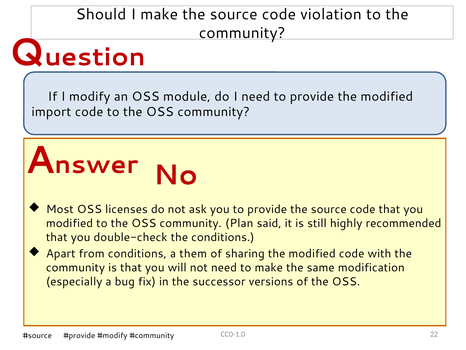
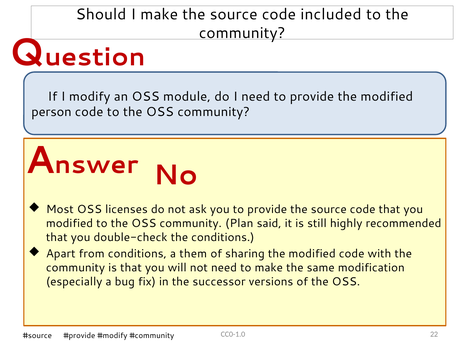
violation: violation -> included
import: import -> person
